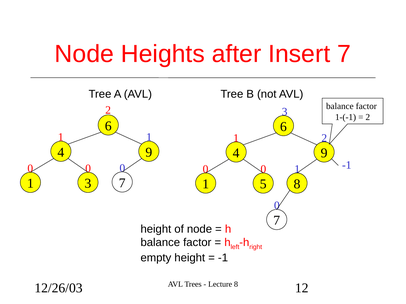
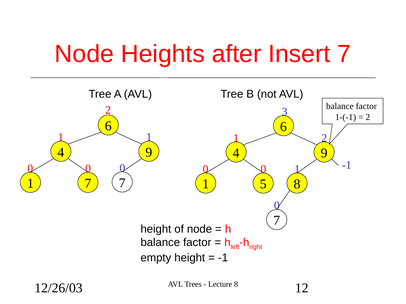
1 3: 3 -> 7
